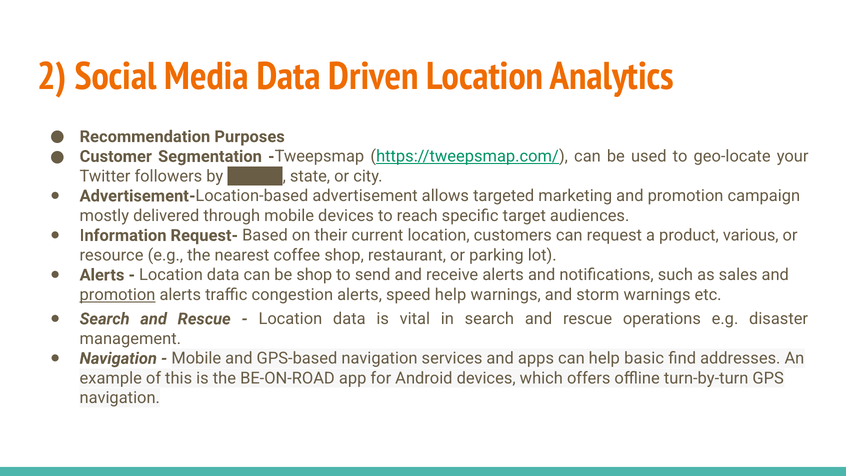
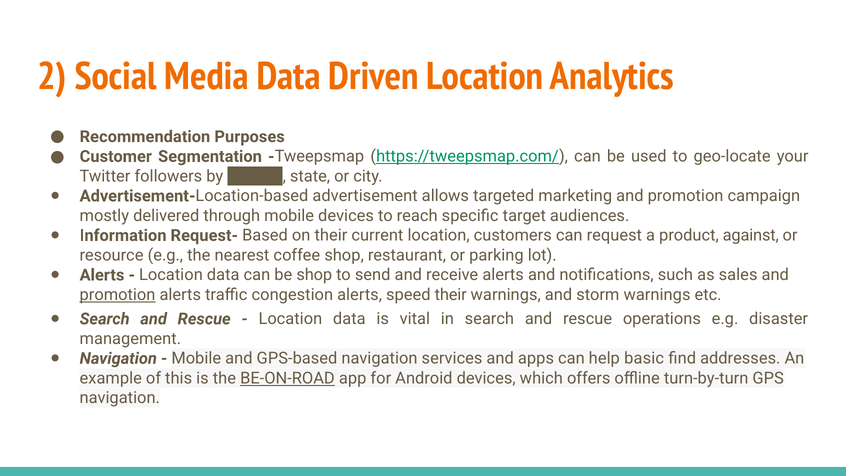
various: various -> against
speed help: help -> their
BE-ON-ROAD underline: none -> present
